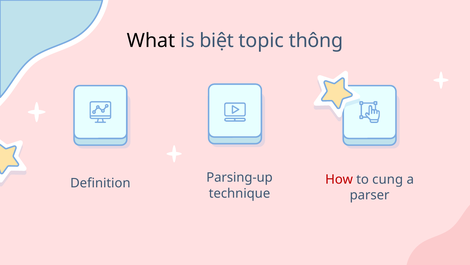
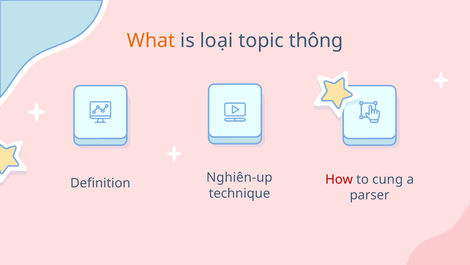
What colour: black -> orange
biệt: biệt -> loại
Parsing-up: Parsing-up -> Nghiên-up
